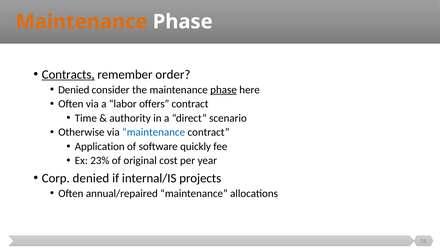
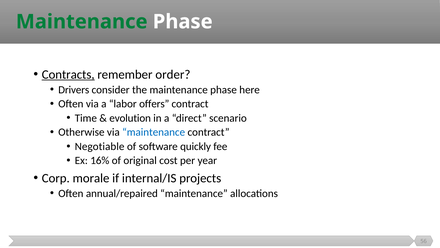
Maintenance at (82, 22) colour: orange -> green
Denied at (74, 90): Denied -> Drivers
phase at (224, 90) underline: present -> none
authority: authority -> evolution
Application: Application -> Negotiable
23%: 23% -> 16%
Corp denied: denied -> morale
